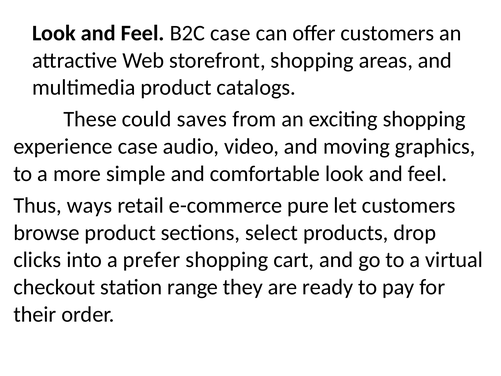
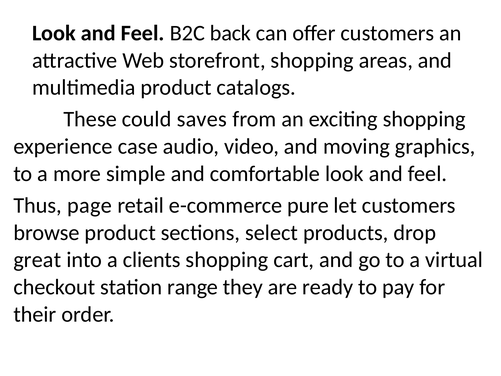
B2C case: case -> back
ways: ways -> page
clicks: clicks -> great
prefer: prefer -> clients
